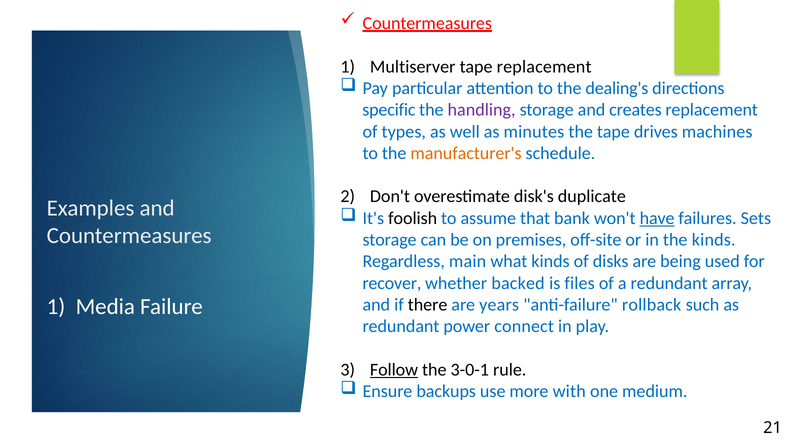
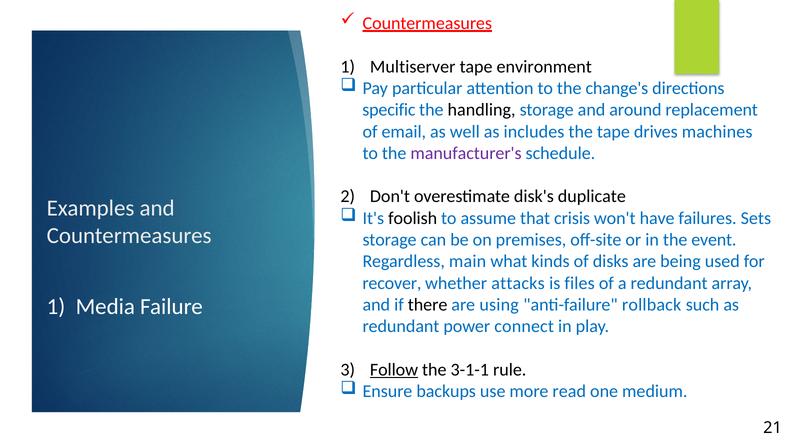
tape replacement: replacement -> environment
dealing's: dealing's -> change's
handling colour: purple -> black
creates: creates -> around
types: types -> email
minutes: minutes -> includes
manufacturer's colour: orange -> purple
bank: bank -> crisis
have underline: present -> none
the kinds: kinds -> event
backed: backed -> attacks
years: years -> using
3-0-1: 3-0-1 -> 3-1-1
with: with -> read
